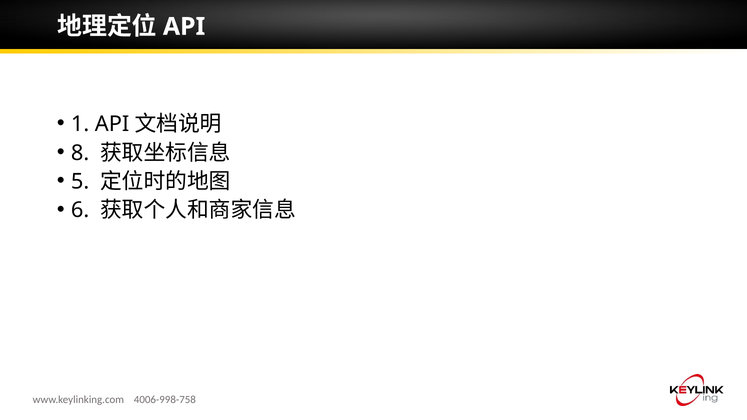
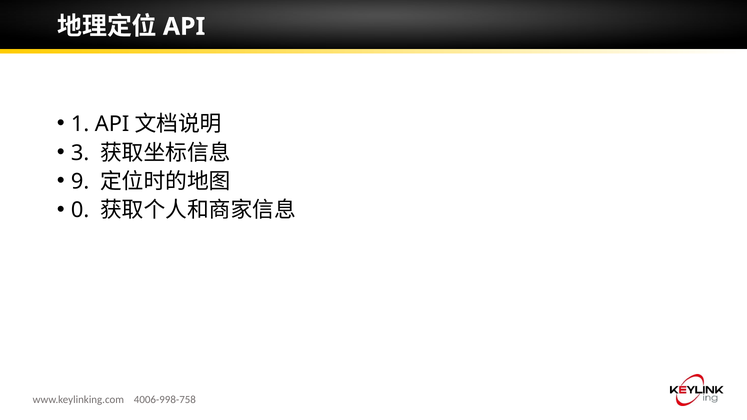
8: 8 -> 3
5: 5 -> 9
6: 6 -> 0
